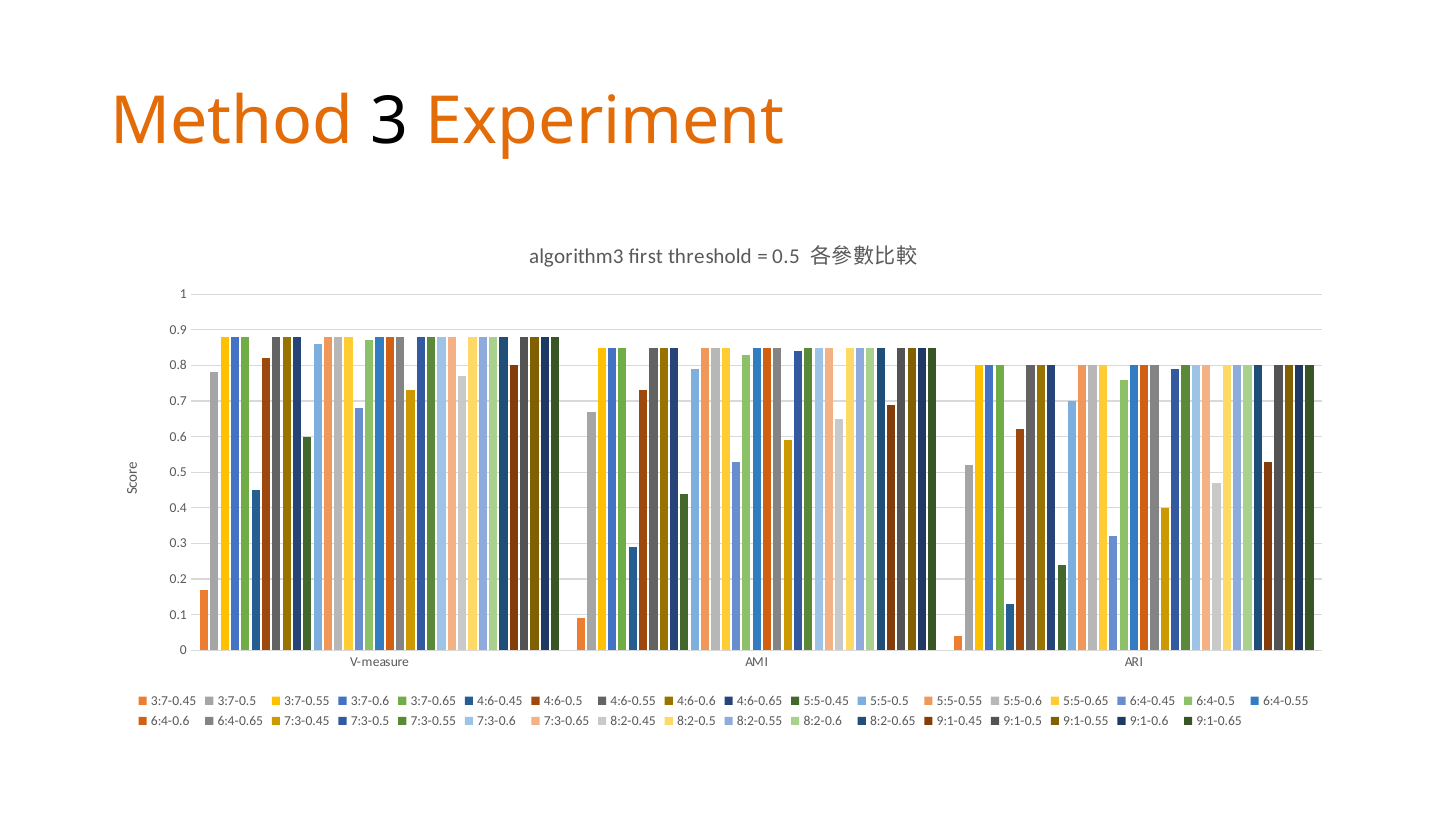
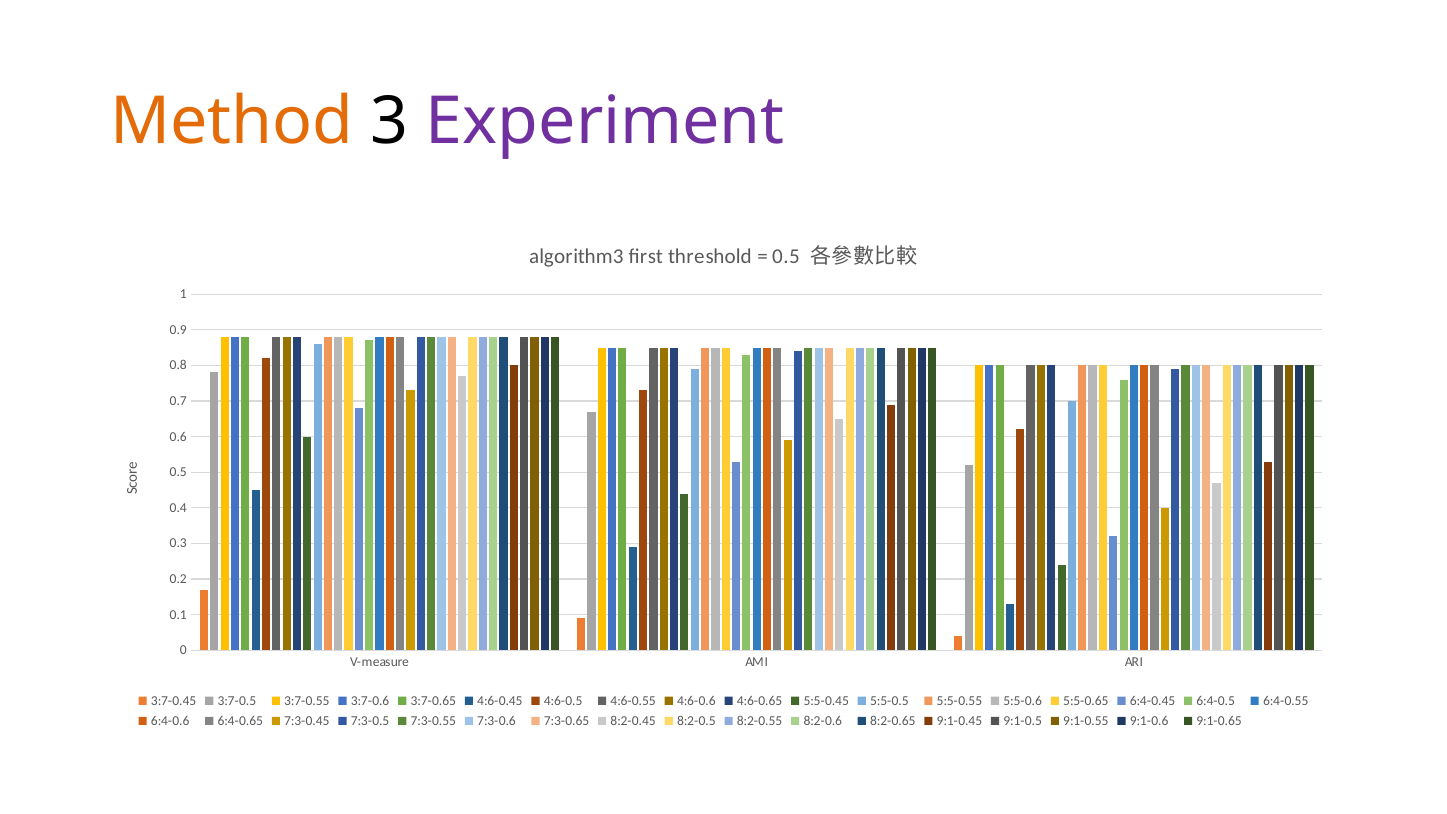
Experiment colour: orange -> purple
